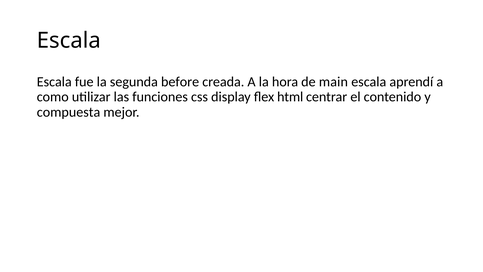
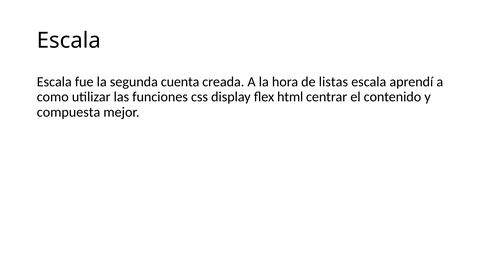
before: before -> cuenta
main: main -> listas
